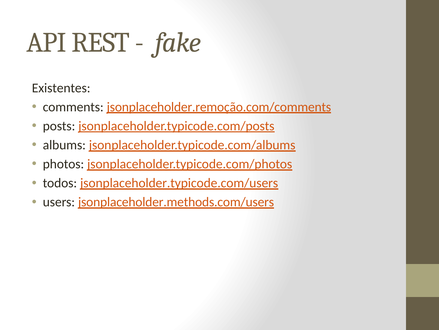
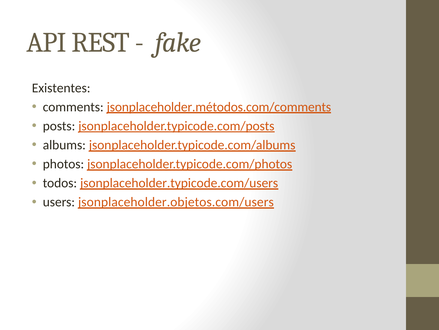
jsonplaceholder.remoção.com/comments: jsonplaceholder.remoção.com/comments -> jsonplaceholder.métodos.com/comments
jsonplaceholder.methods.com/users: jsonplaceholder.methods.com/users -> jsonplaceholder.objetos.com/users
